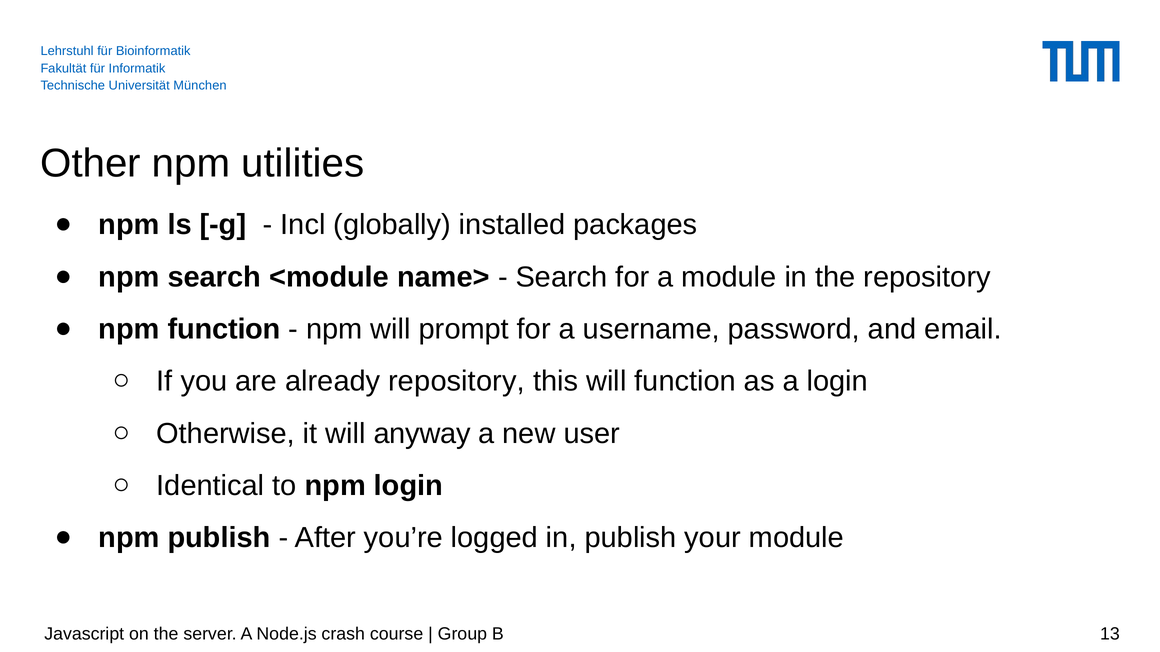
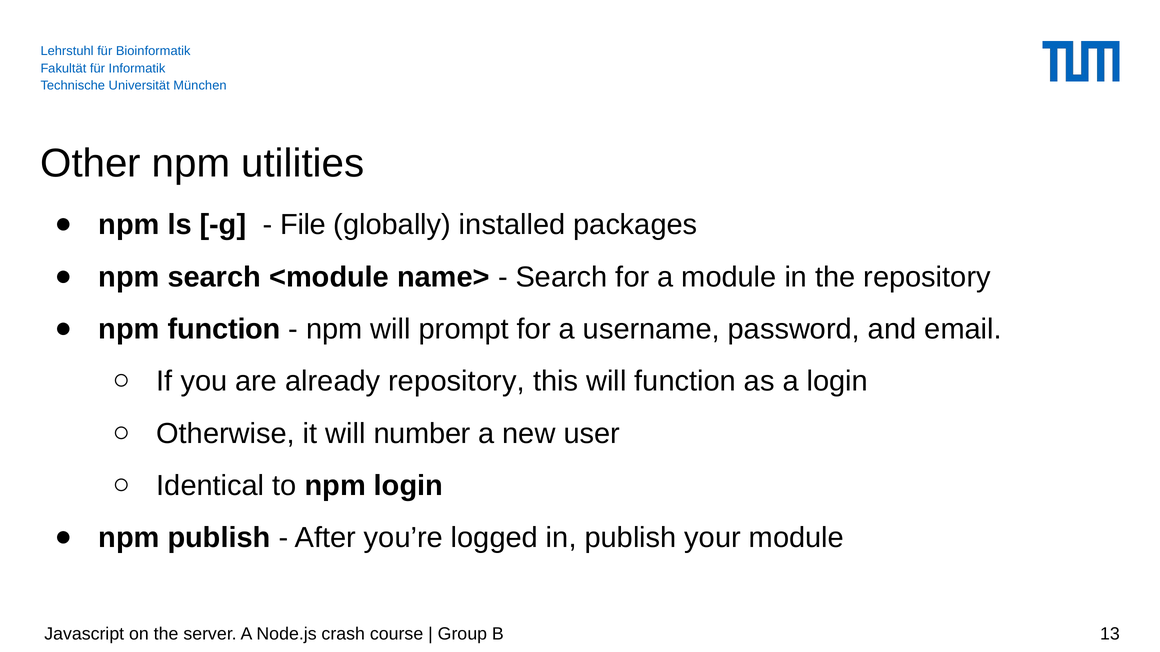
Incl: Incl -> File
anyway: anyway -> number
